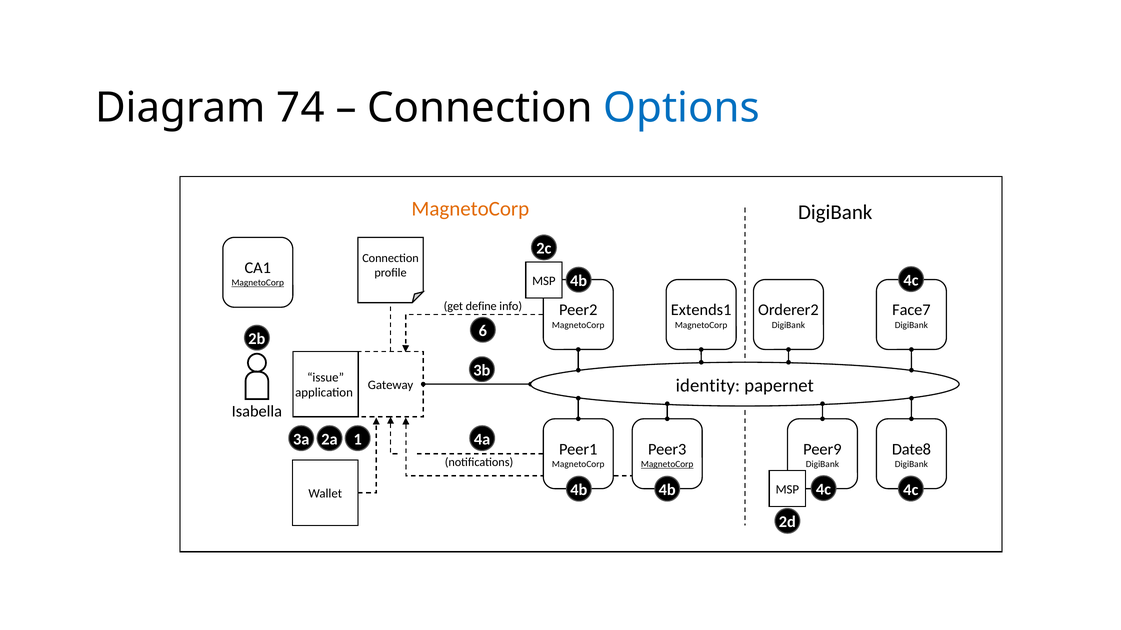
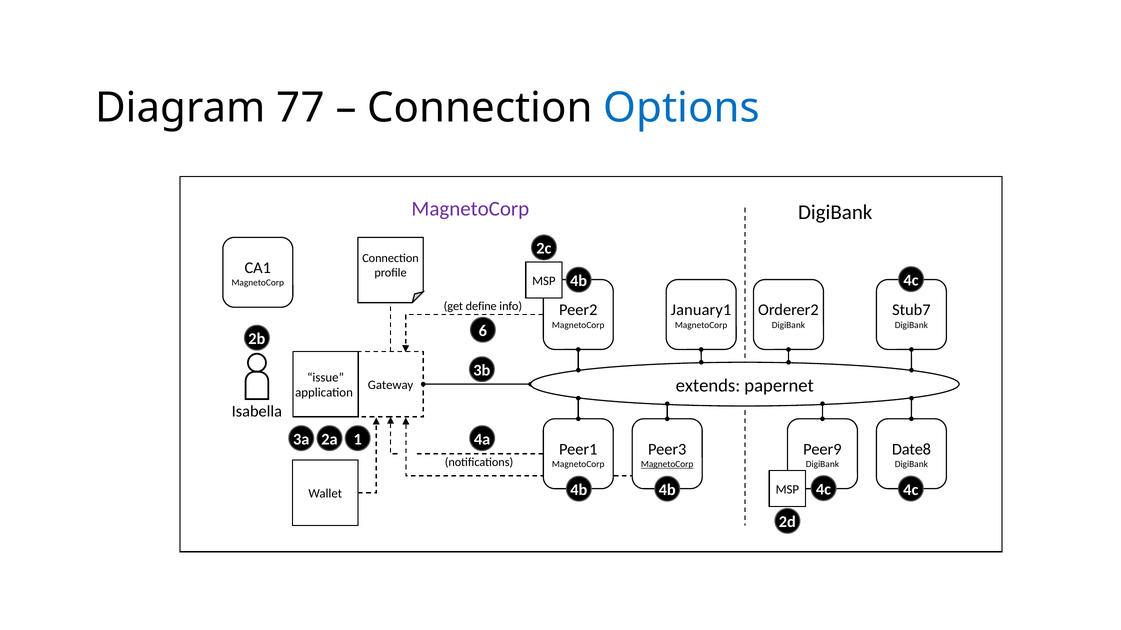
74: 74 -> 77
MagnetoCorp at (470, 209) colour: orange -> purple
MagnetoCorp at (258, 283) underline: present -> none
Extends1: Extends1 -> January1
Face7: Face7 -> Stub7
identity: identity -> extends
